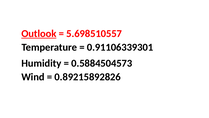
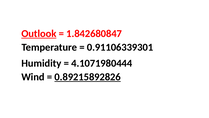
5.698510557: 5.698510557 -> 1.842680847
0.5884504573: 0.5884504573 -> 4.1071980444
0.89215892826 underline: none -> present
